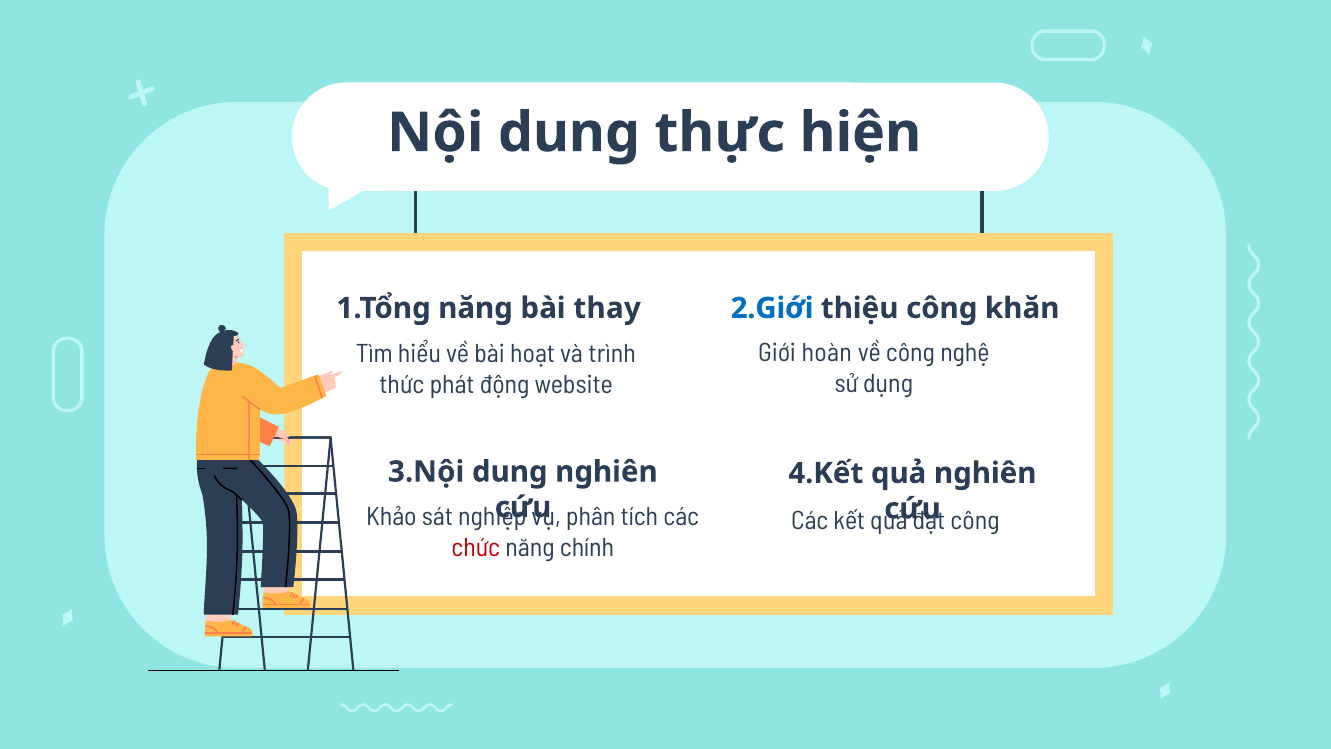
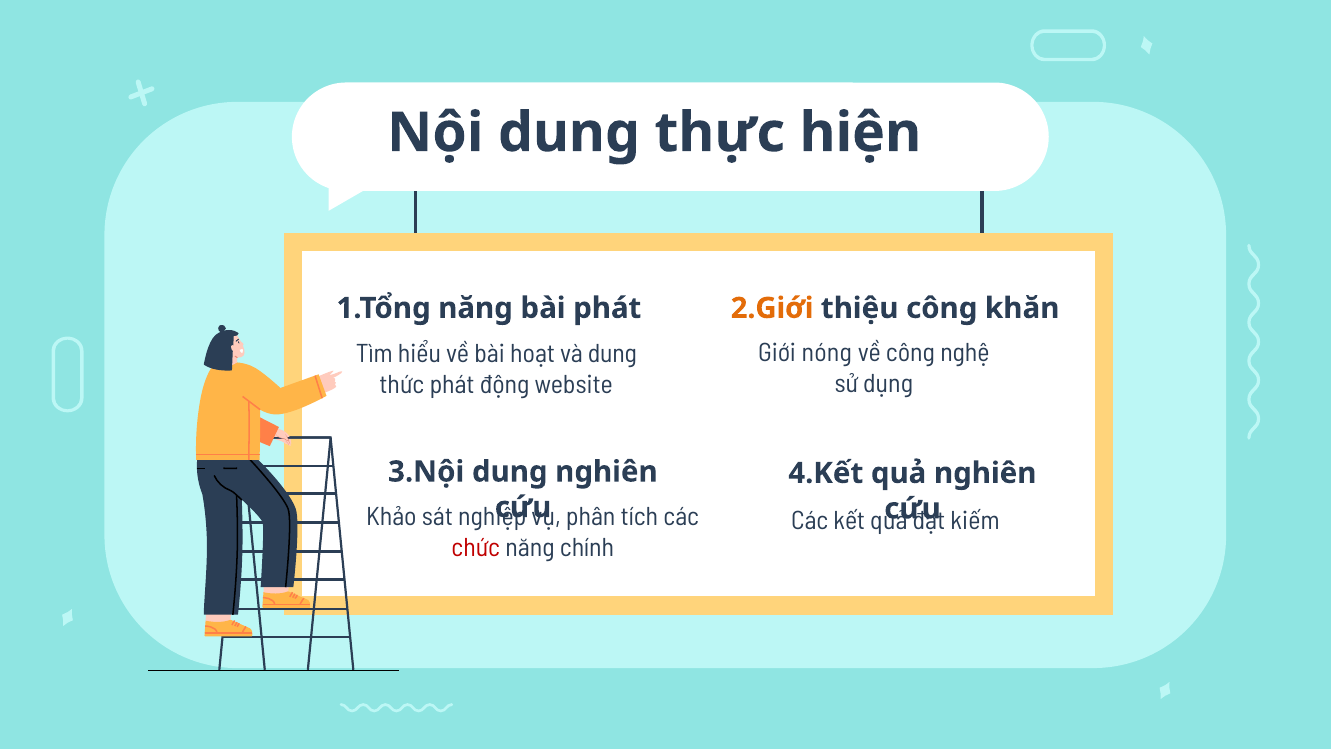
bài thay: thay -> phát
2.Giới colour: blue -> orange
hoàn: hoàn -> nóng
và trình: trình -> dung
công at (975, 521): công -> kiếm
